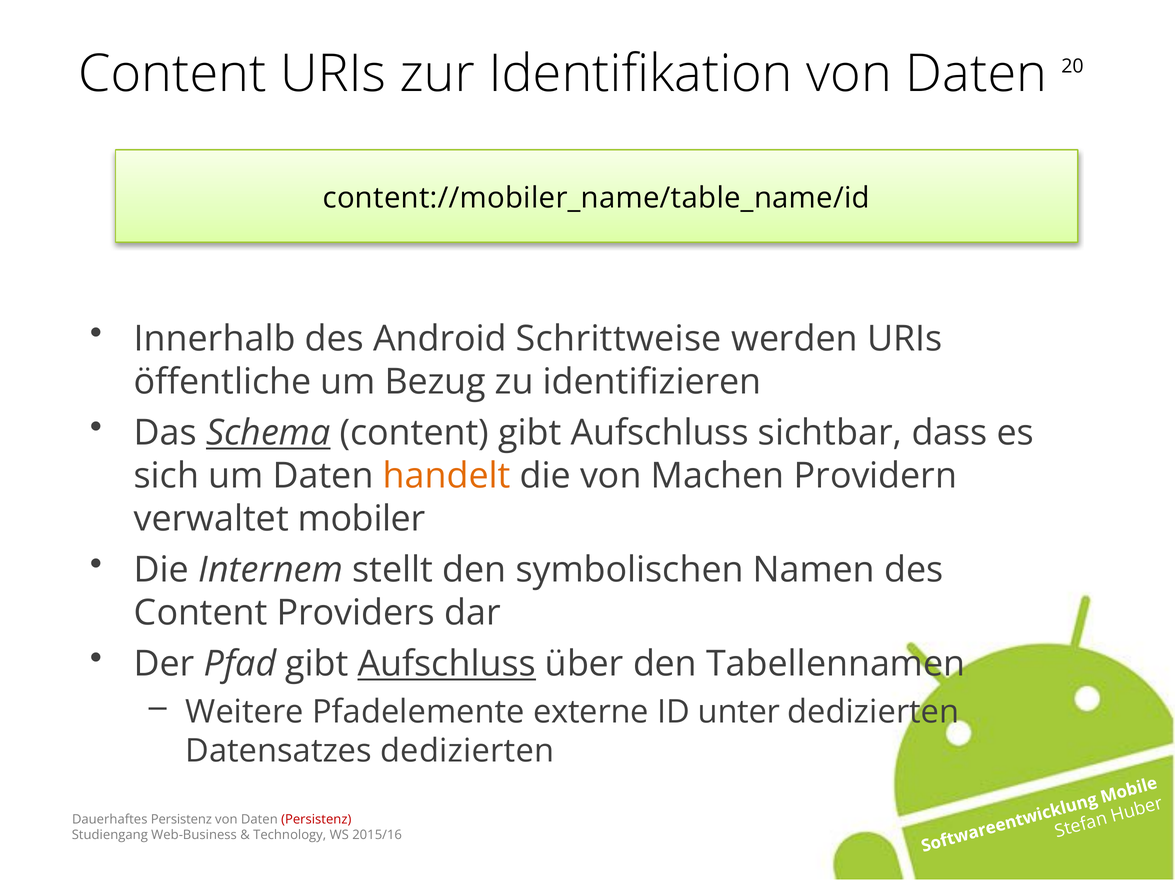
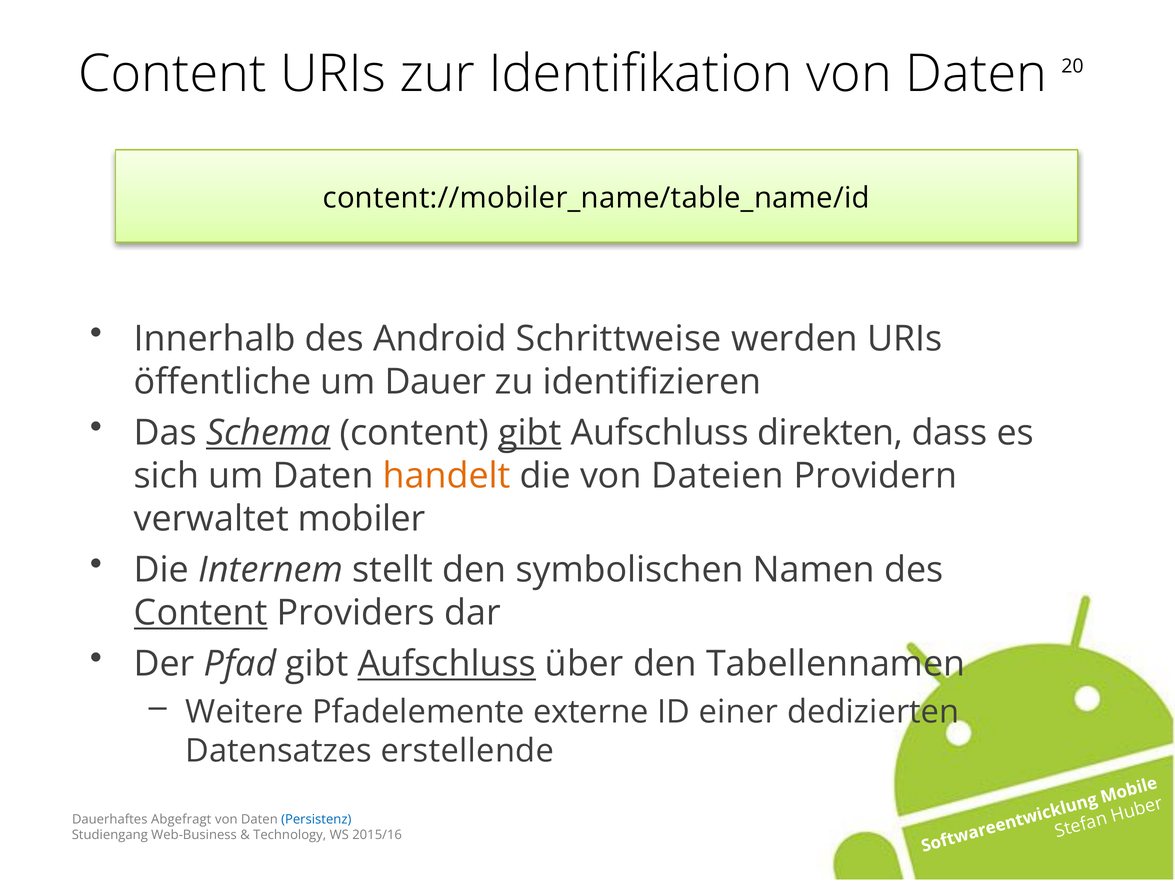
Bezug: Bezug -> Dauer
gibt at (530, 433) underline: none -> present
sichtbar: sichtbar -> direkten
Machen: Machen -> Dateien
Content at (201, 613) underline: none -> present
unter: unter -> einer
Datensatzes dedizierten: dedizierten -> erstellende
Dauerhaftes Persistenz: Persistenz -> Abgefragt
Persistenz at (316, 820) colour: red -> blue
